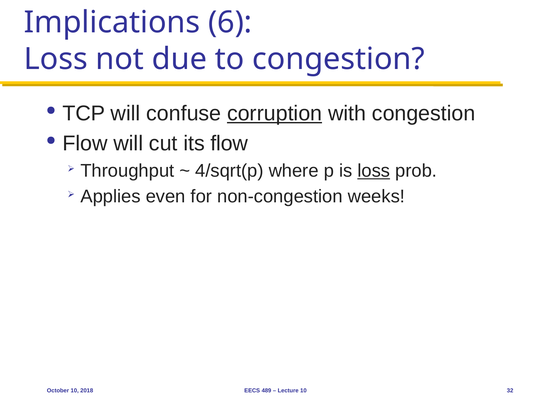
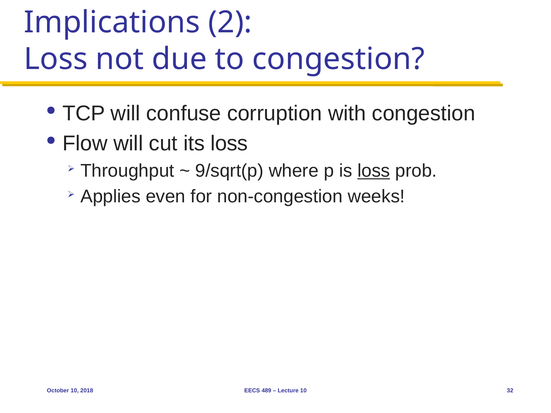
6: 6 -> 2
corruption underline: present -> none
its flow: flow -> loss
4/sqrt(p: 4/sqrt(p -> 9/sqrt(p
